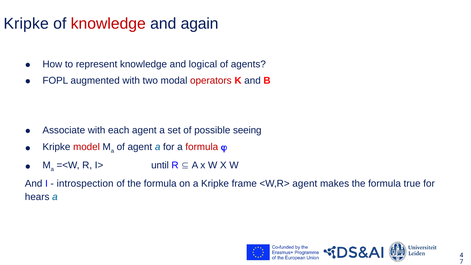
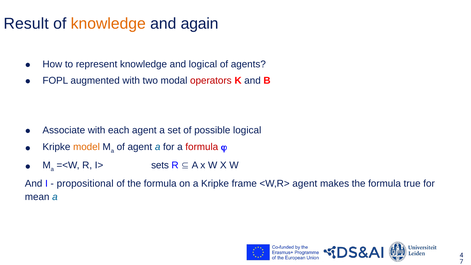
Kripke at (26, 23): Kripke -> Result
knowledge at (108, 23) colour: red -> orange
possible seeing: seeing -> logical
model colour: red -> orange
until: until -> sets
introspection: introspection -> propositional
hears: hears -> mean
